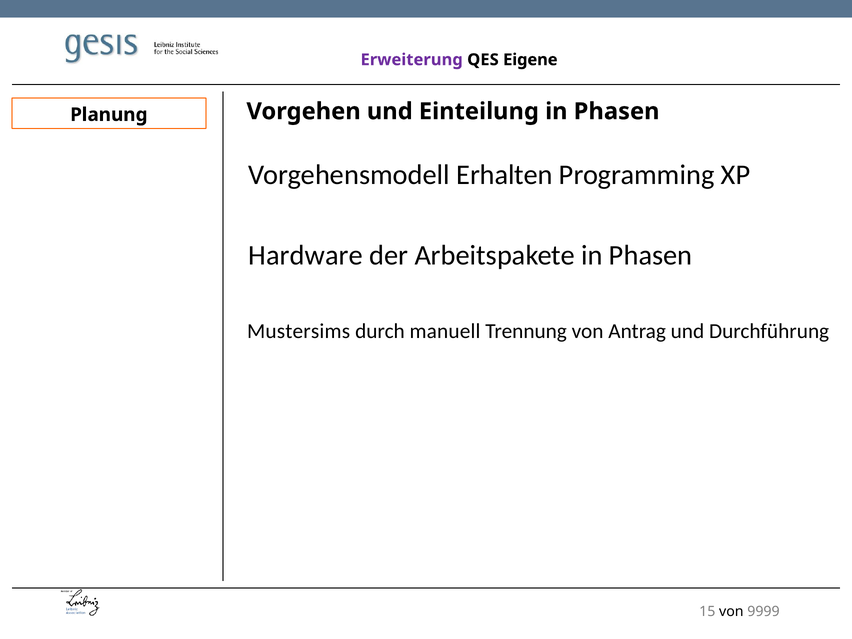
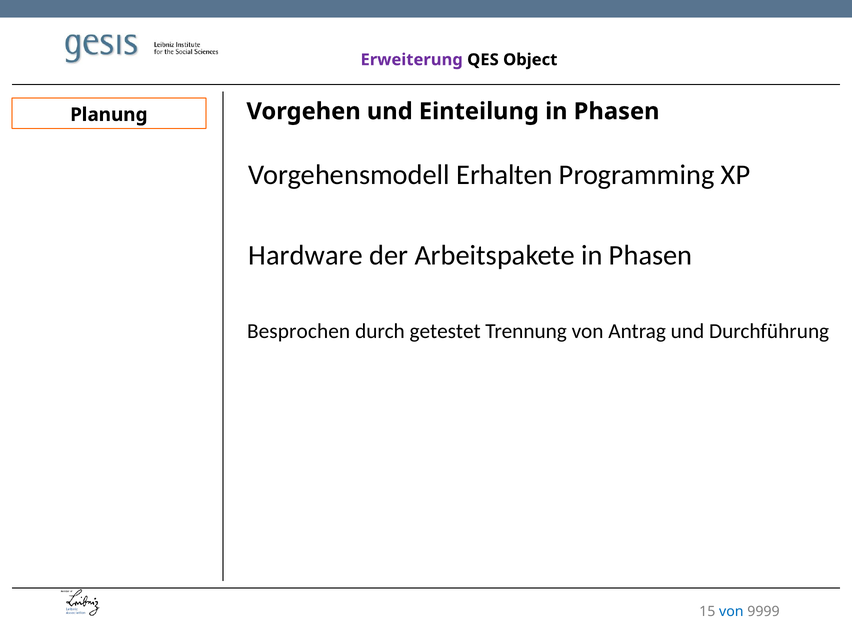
Eigene: Eigene -> Object
Mustersims: Mustersims -> Besprochen
manuell: manuell -> getestet
von at (731, 611) colour: black -> blue
